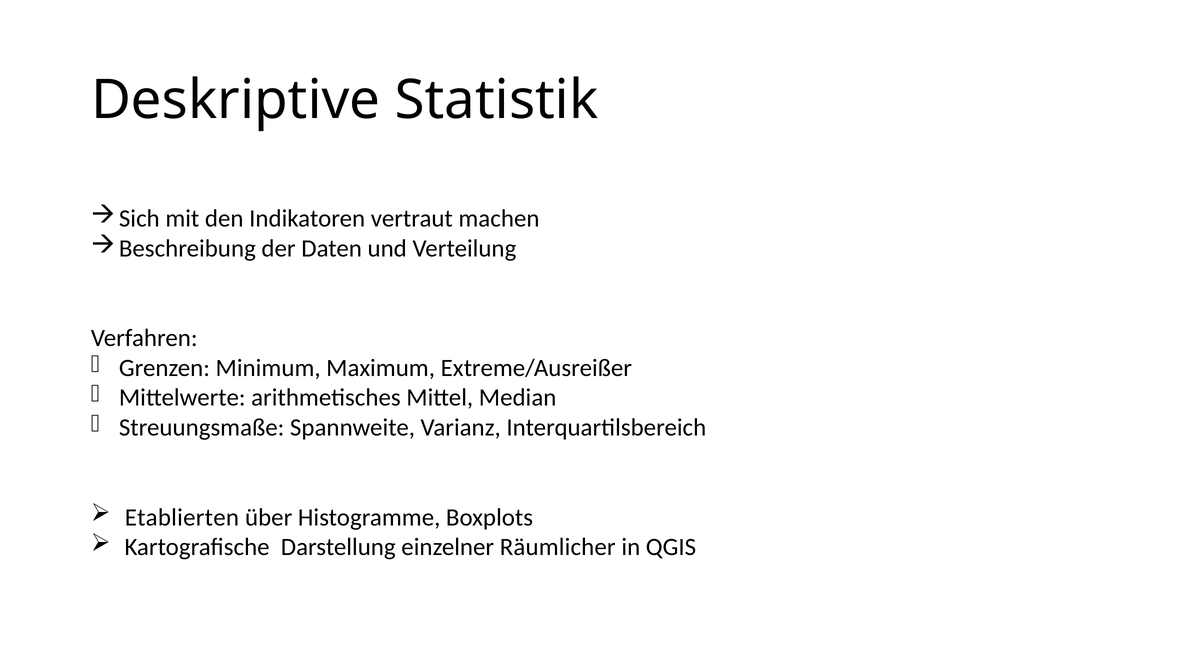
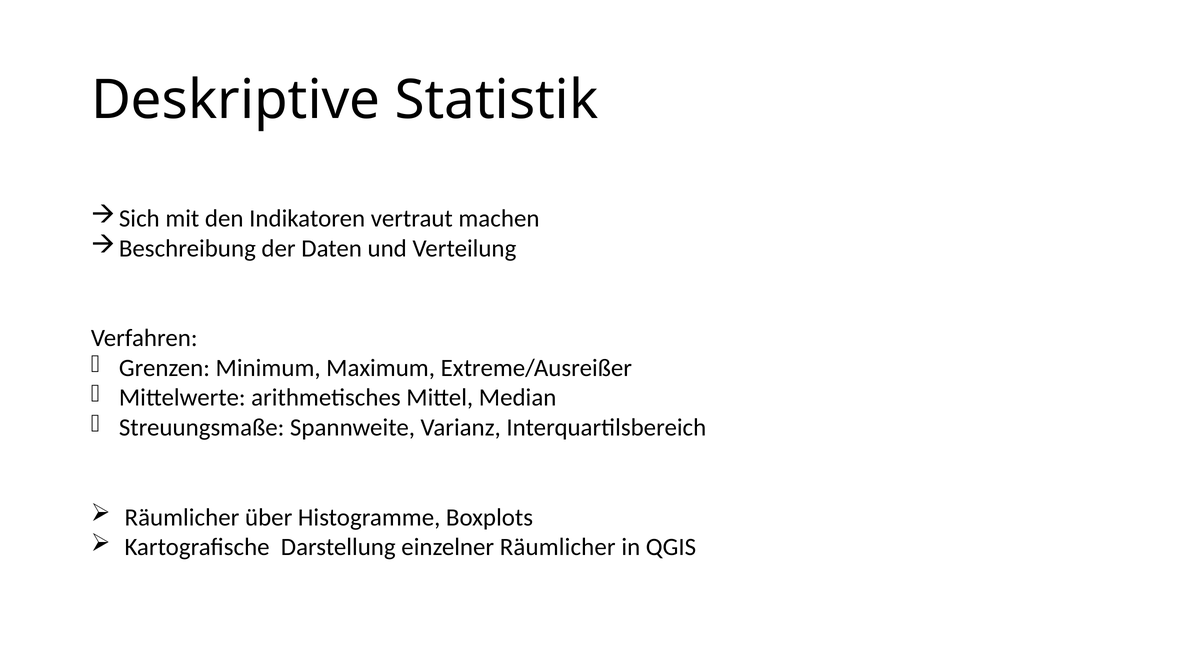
Etablierten at (182, 517): Etablierten -> Räumlicher
